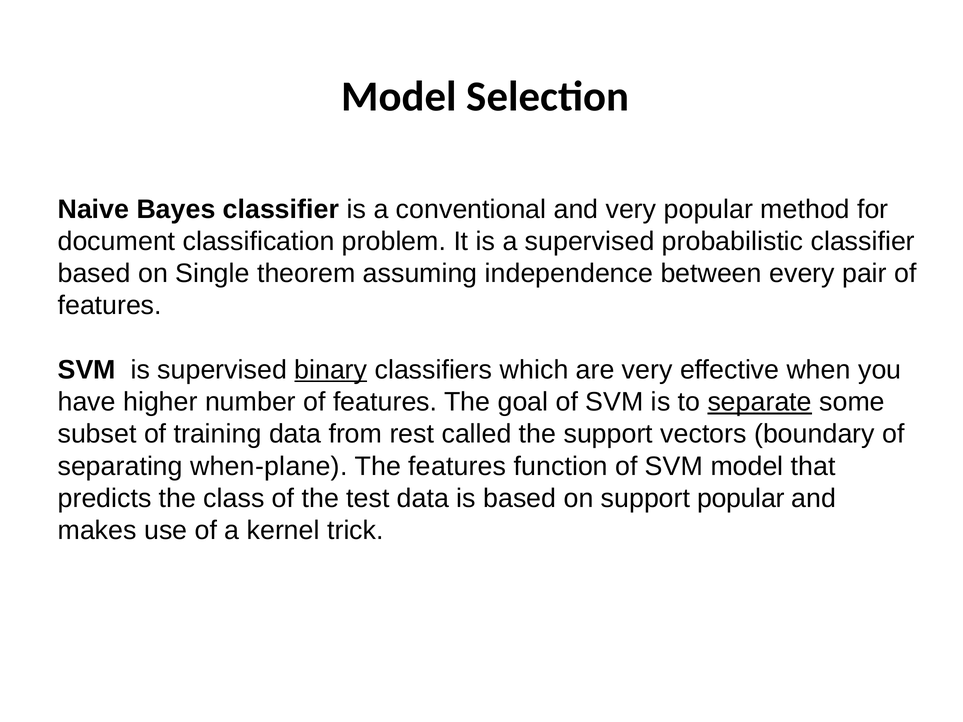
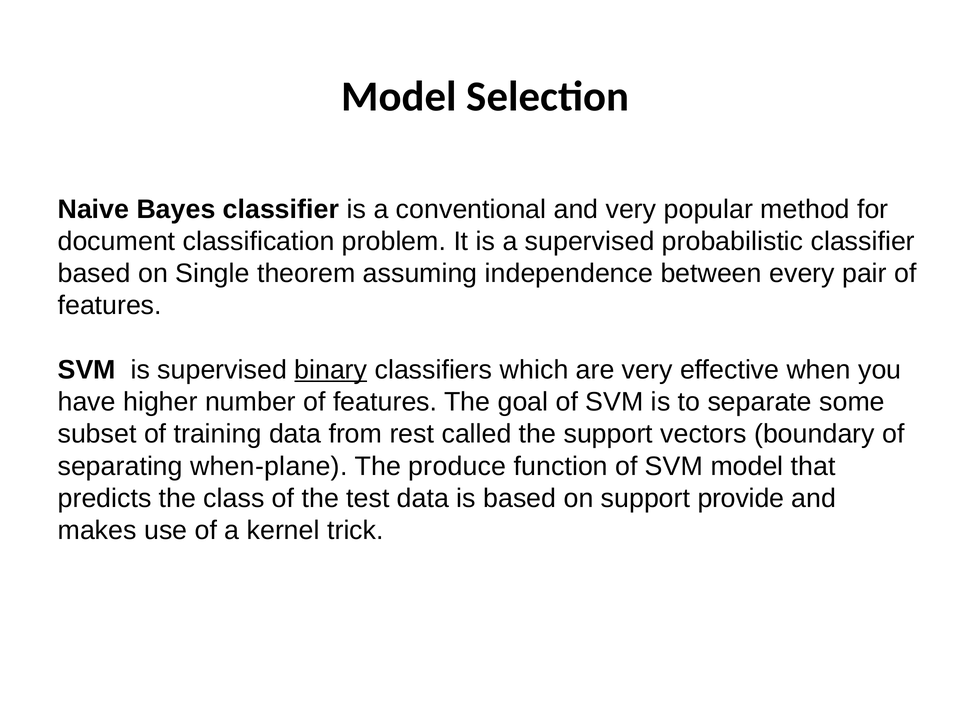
separate underline: present -> none
The features: features -> produce
support popular: popular -> provide
